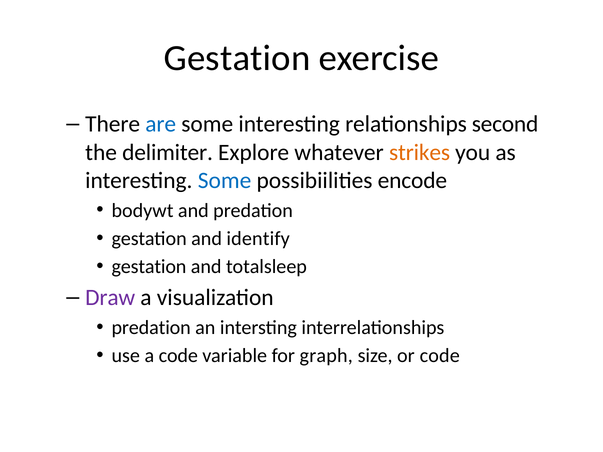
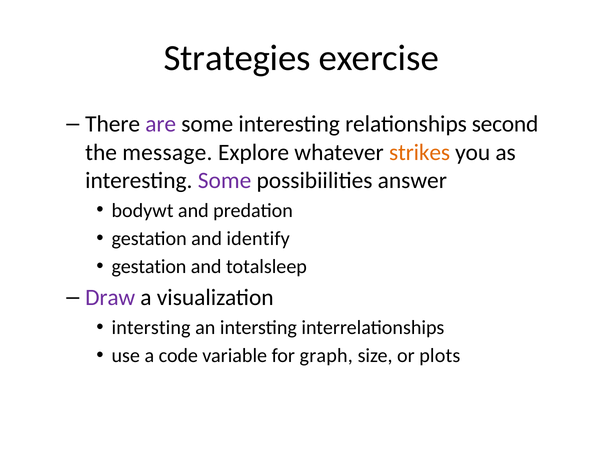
Gestation at (237, 58): Gestation -> Strategies
are colour: blue -> purple
delimiter: delimiter -> message
Some at (225, 181) colour: blue -> purple
encode: encode -> answer
predation at (151, 328): predation -> intersting
or code: code -> plots
